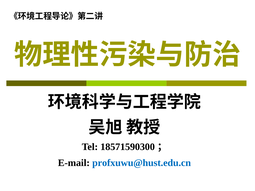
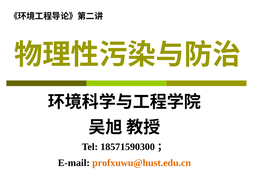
profxuwu@hust.edu.cn colour: blue -> orange
